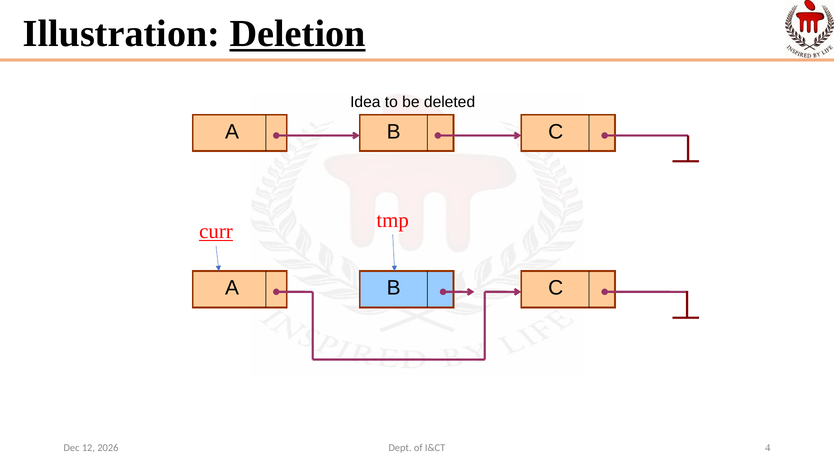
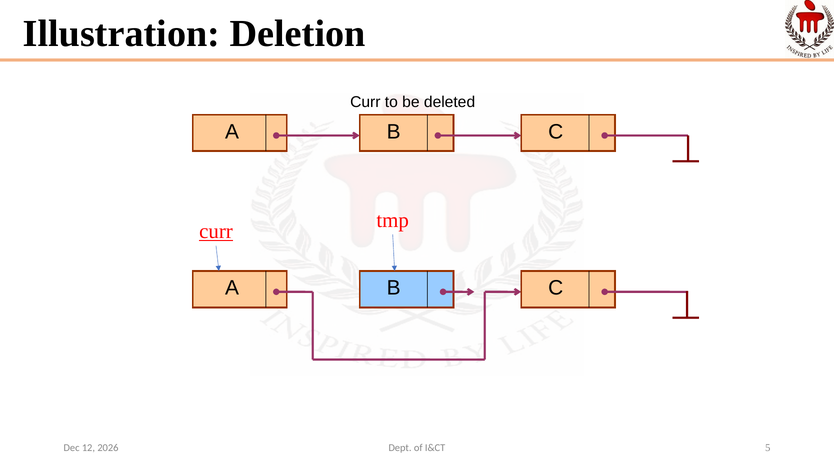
Deletion underline: present -> none
Idea at (365, 102): Idea -> Curr
4: 4 -> 5
